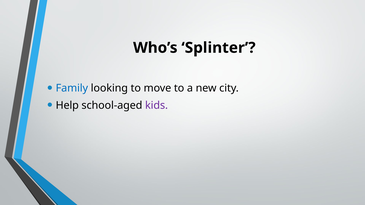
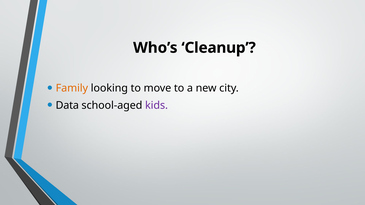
Splinter: Splinter -> Cleanup
Family colour: blue -> orange
Help: Help -> Data
